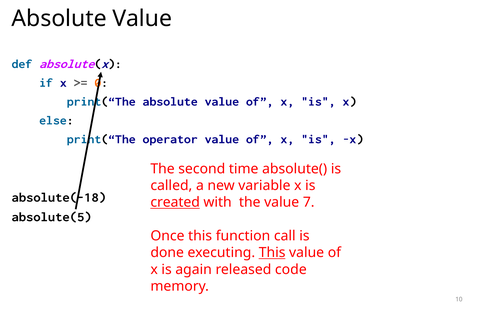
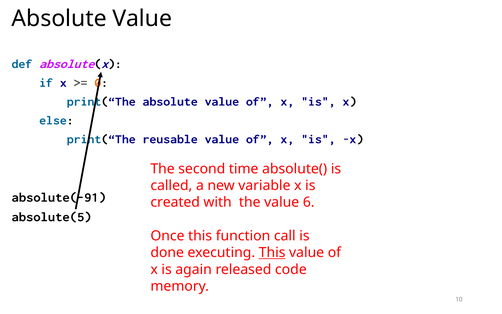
operator: operator -> reusable
absolute(-18: absolute(-18 -> absolute(-91
created underline: present -> none
7: 7 -> 6
